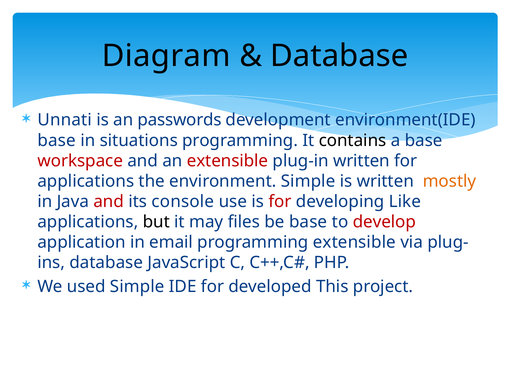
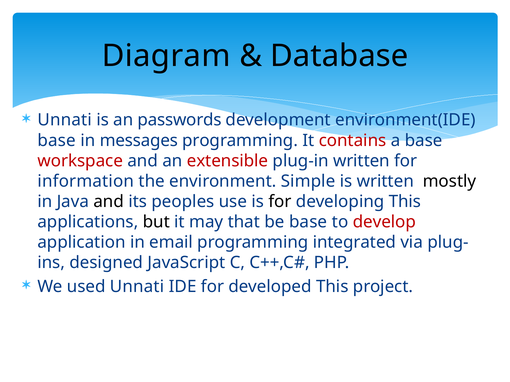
situations: situations -> messages
contains colour: black -> red
applications at (86, 181): applications -> information
mostly colour: orange -> black
and at (109, 202) colour: red -> black
console: console -> peoples
for at (280, 202) colour: red -> black
developing Like: Like -> This
files: files -> that
programming extensible: extensible -> integrated
database at (106, 263): database -> designed
used Simple: Simple -> Unnati
